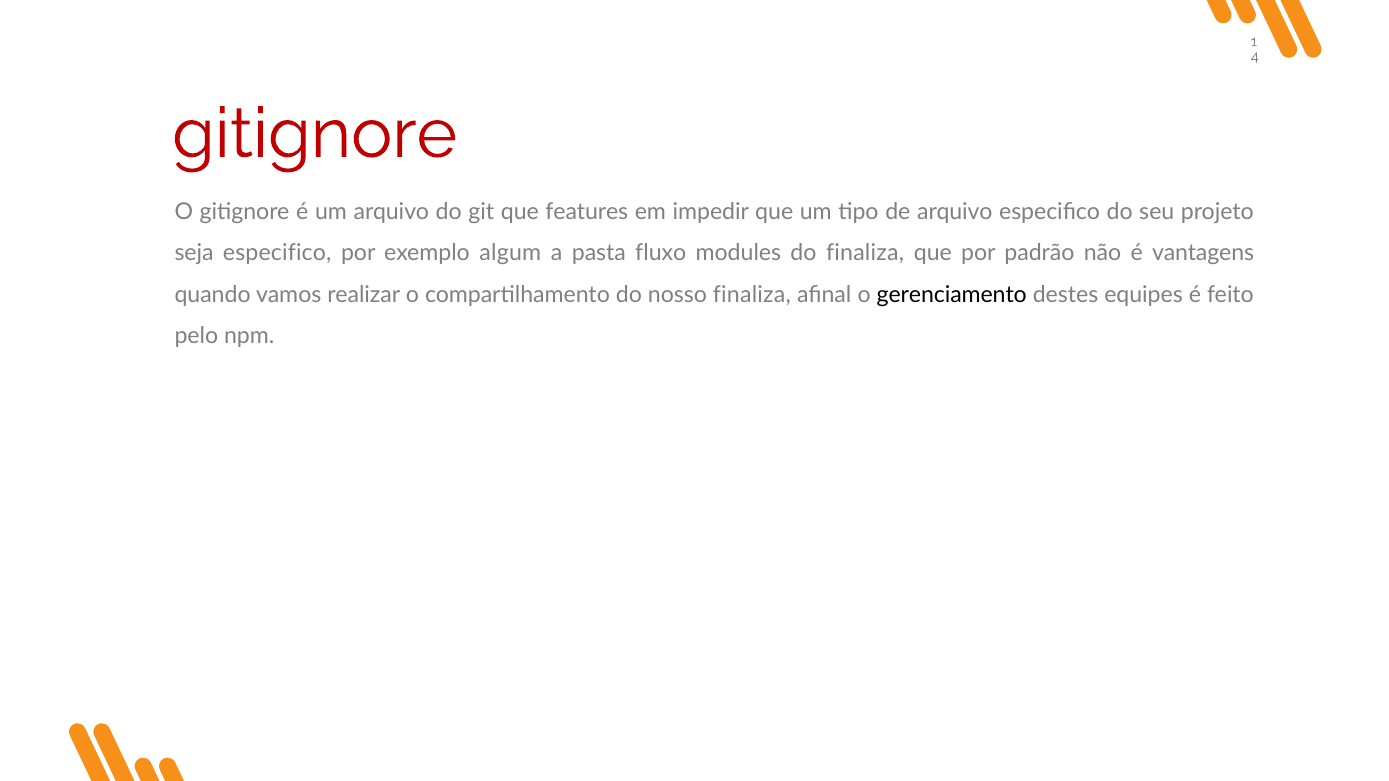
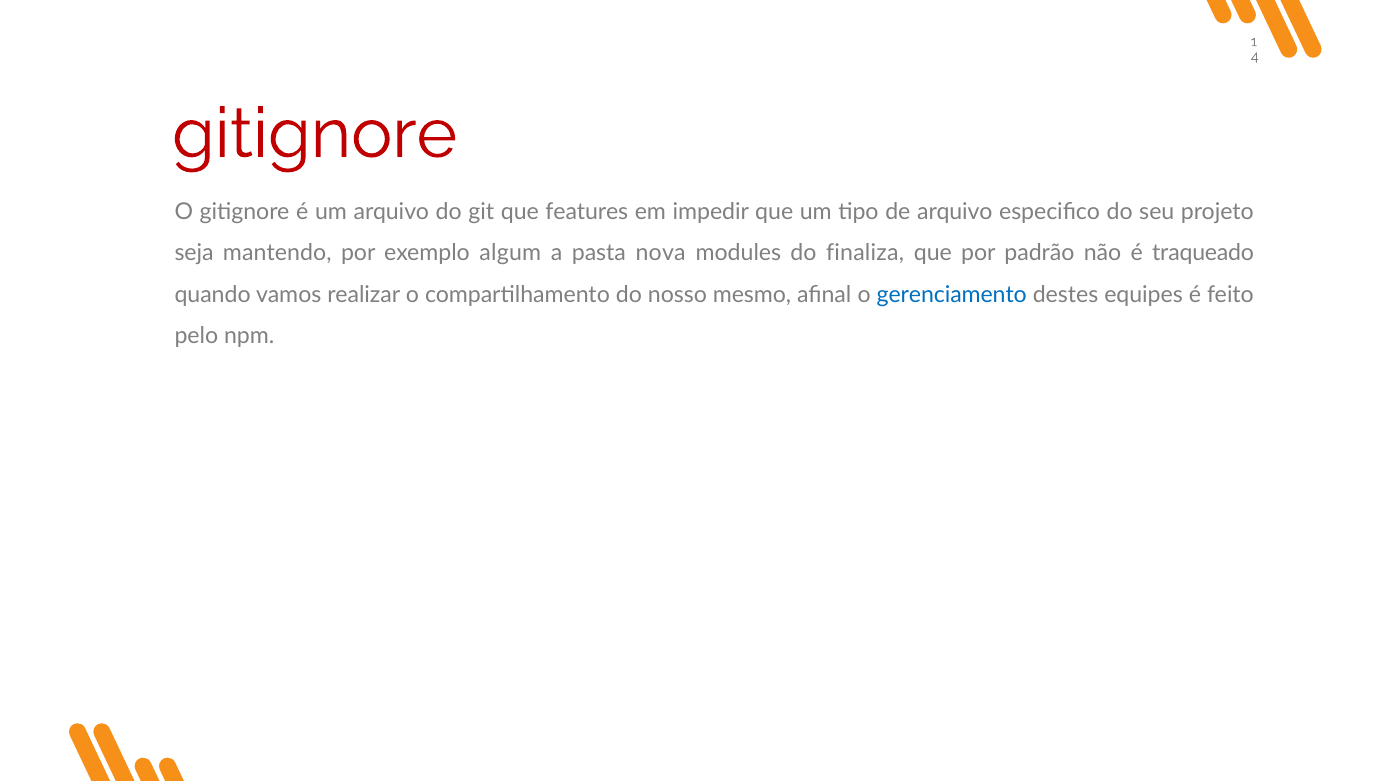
seja especifico: especifico -> mantendo
fluxo: fluxo -> nova
vantagens: vantagens -> traqueado
nosso finaliza: finaliza -> mesmo
gerenciamento colour: black -> blue
